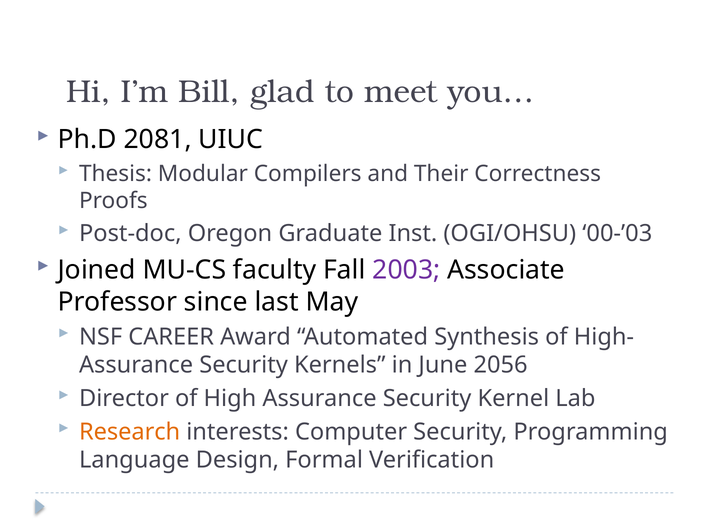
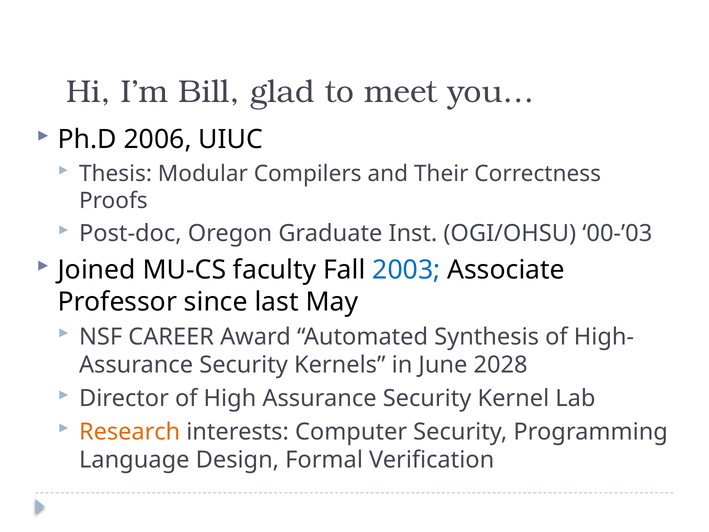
2081: 2081 -> 2006
2003 colour: purple -> blue
2056: 2056 -> 2028
